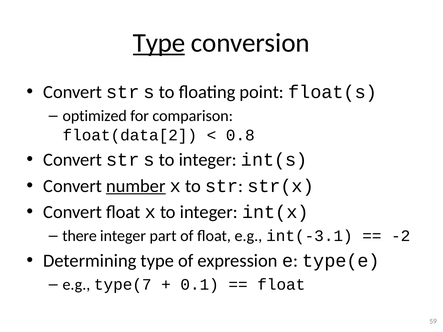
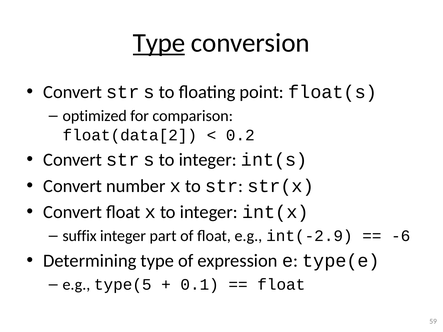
0.8: 0.8 -> 0.2
number underline: present -> none
there: there -> suffix
int(-3.1: int(-3.1 -> int(-2.9
-2: -2 -> -6
type(7: type(7 -> type(5
